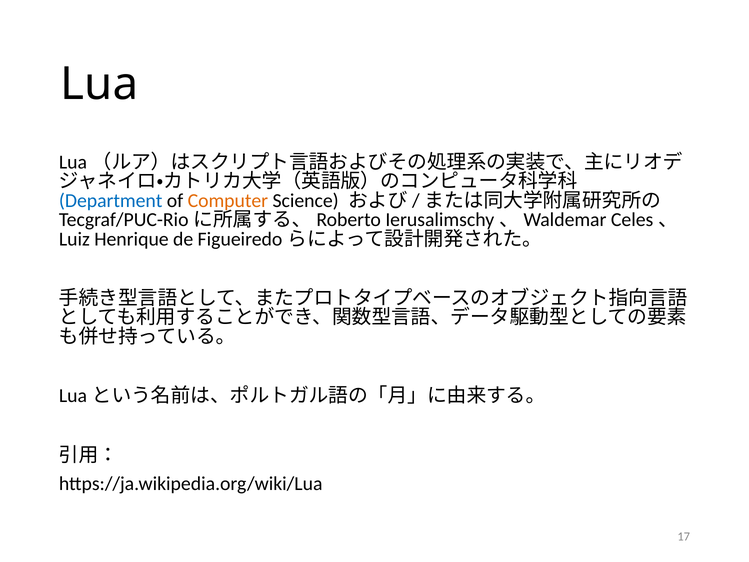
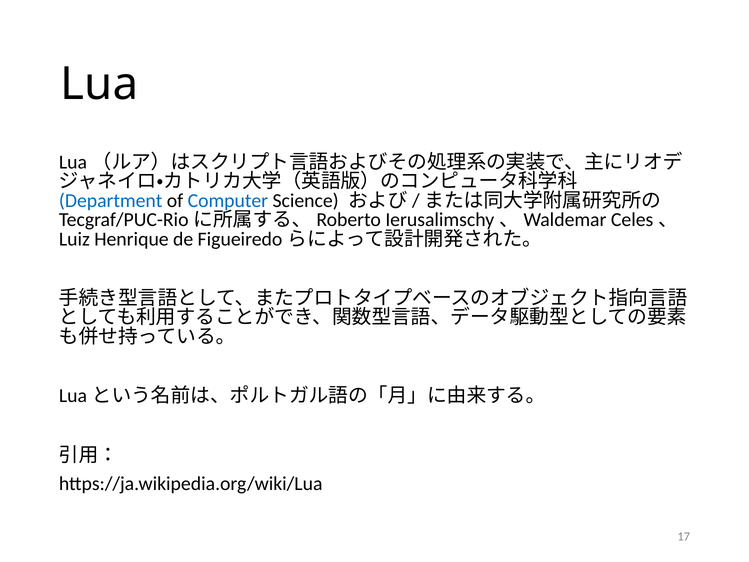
Computer colour: orange -> blue
